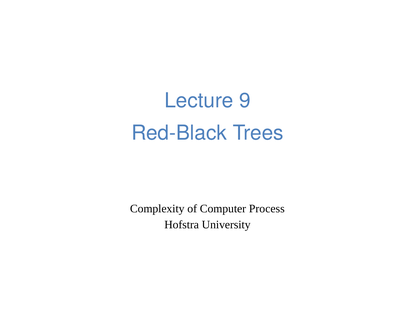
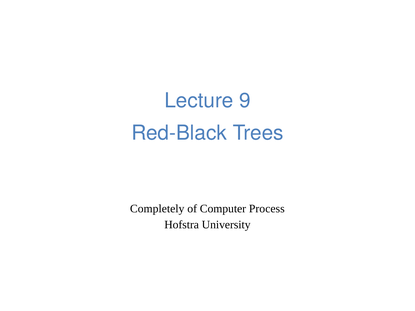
Complexity: Complexity -> Completely
